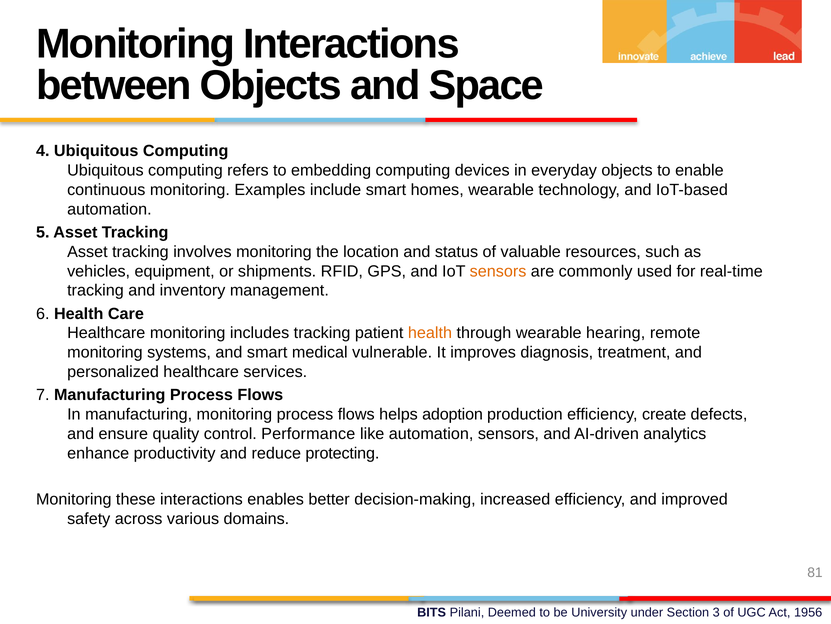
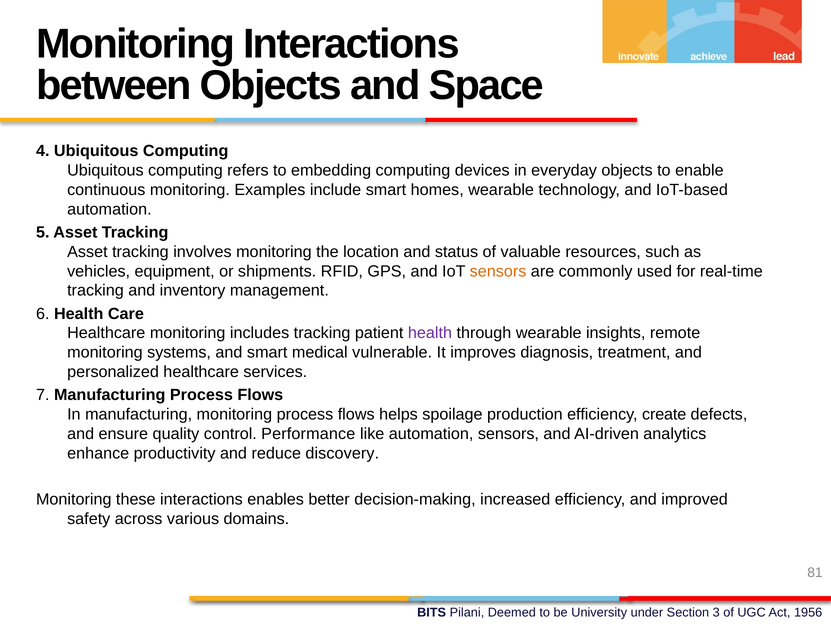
health at (430, 333) colour: orange -> purple
hearing: hearing -> insights
adoption: adoption -> spoilage
protecting: protecting -> discovery
